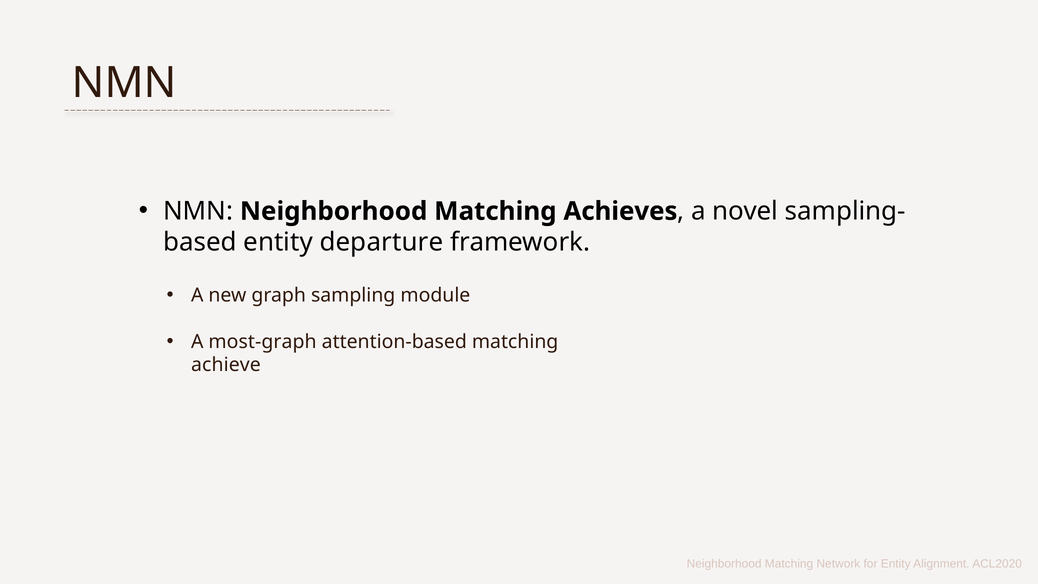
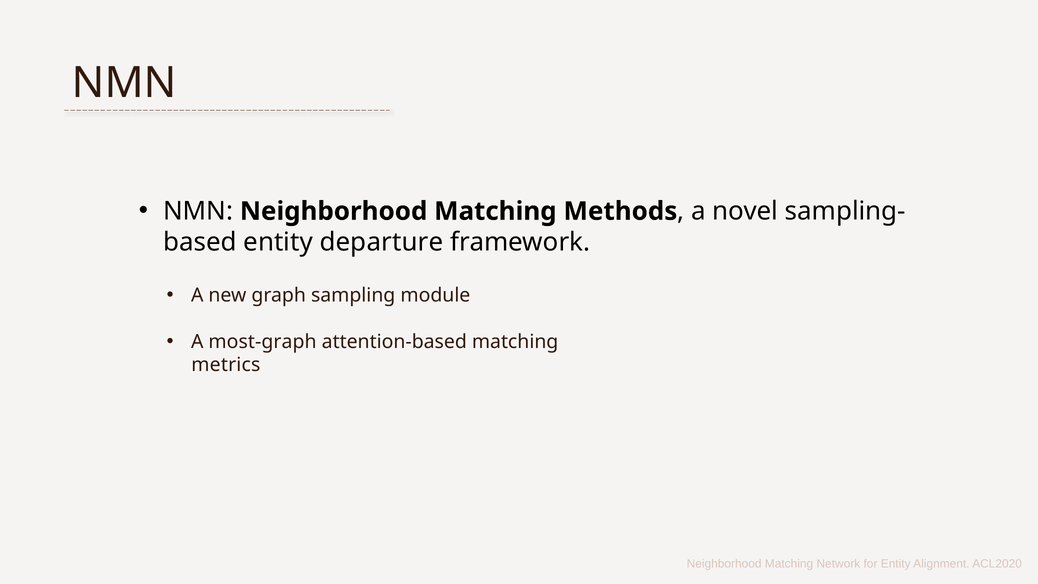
Achieves: Achieves -> Methods
achieve: achieve -> metrics
